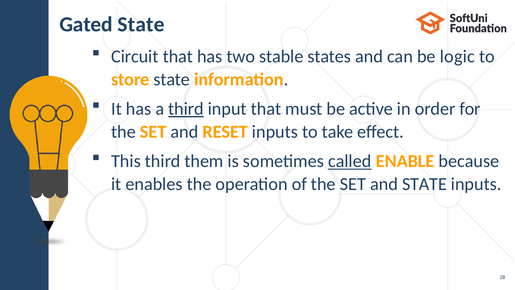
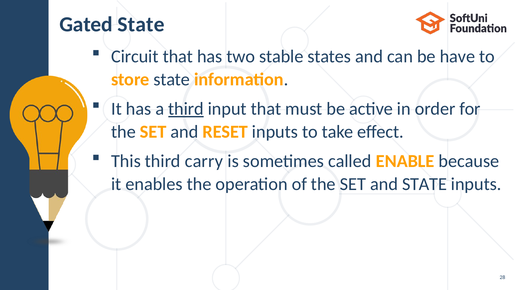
logic: logic -> have
them: them -> carry
called underline: present -> none
